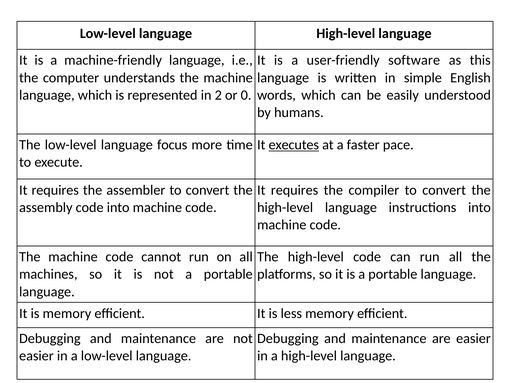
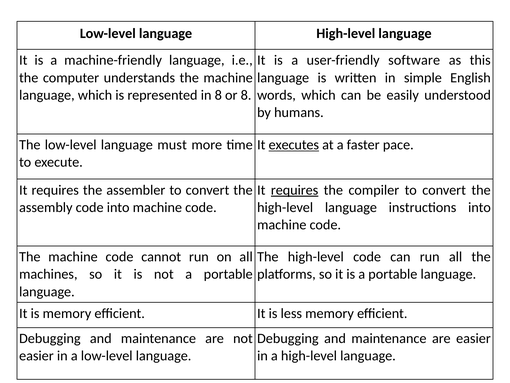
in 2: 2 -> 8
or 0: 0 -> 8
focus: focus -> must
requires at (295, 190) underline: none -> present
